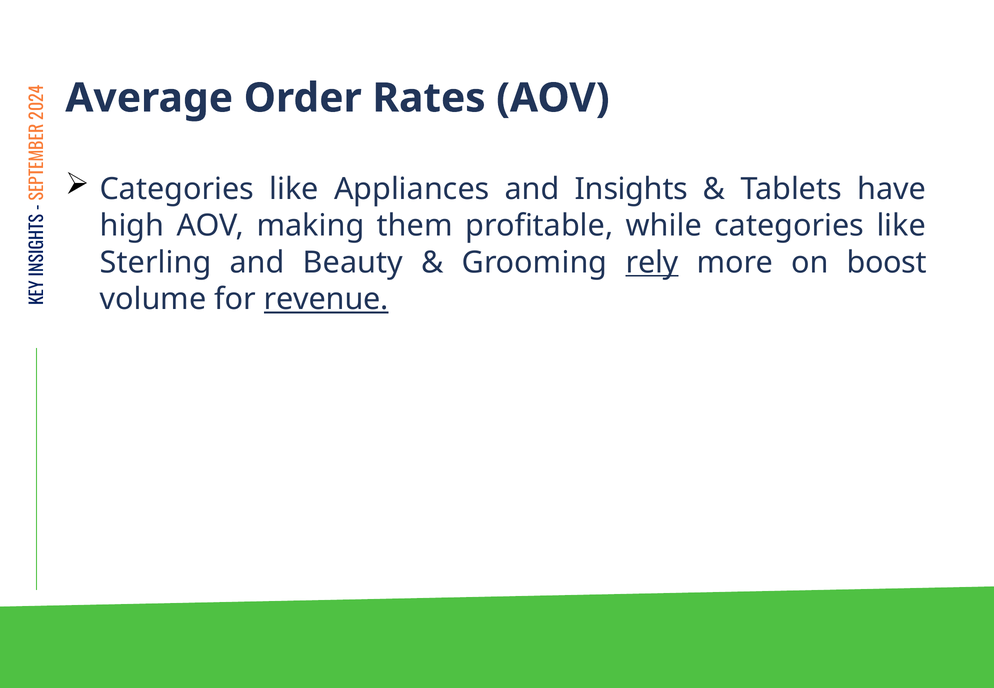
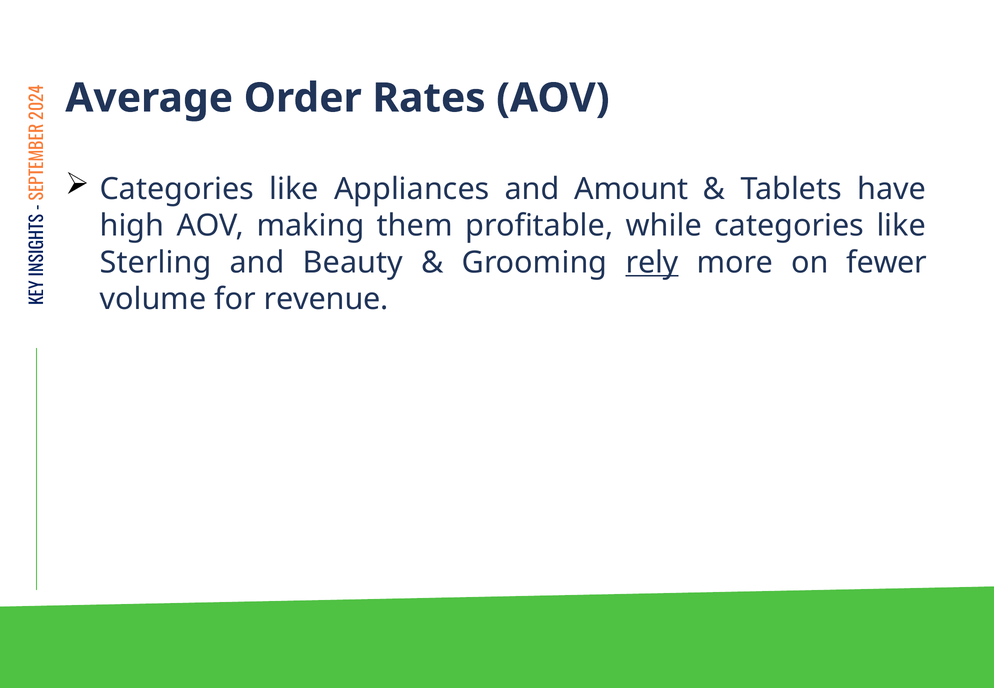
Insights: Insights -> Amount
boost: boost -> fewer
revenue underline: present -> none
